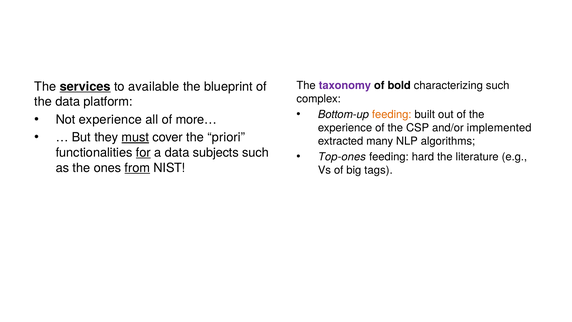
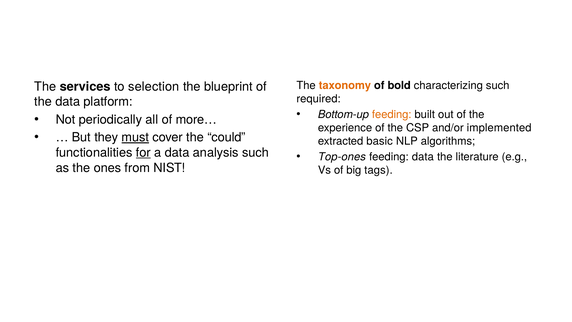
taxonomy colour: purple -> orange
services underline: present -> none
available: available -> selection
complex: complex -> required
Not experience: experience -> periodically
priori: priori -> could
many: many -> basic
subjects: subjects -> analysis
feeding hard: hard -> data
from underline: present -> none
